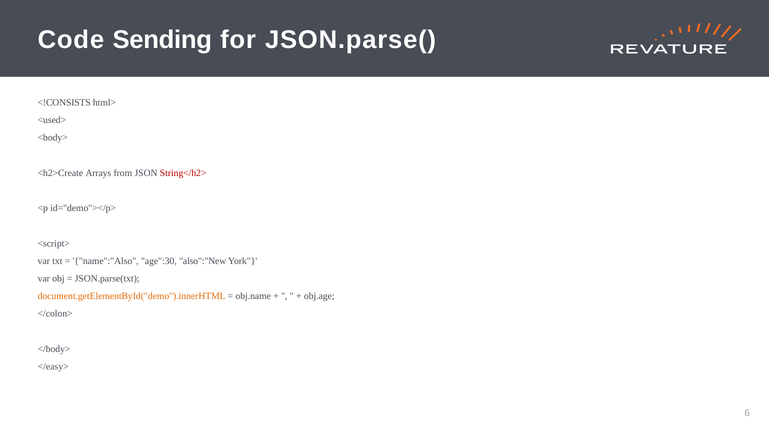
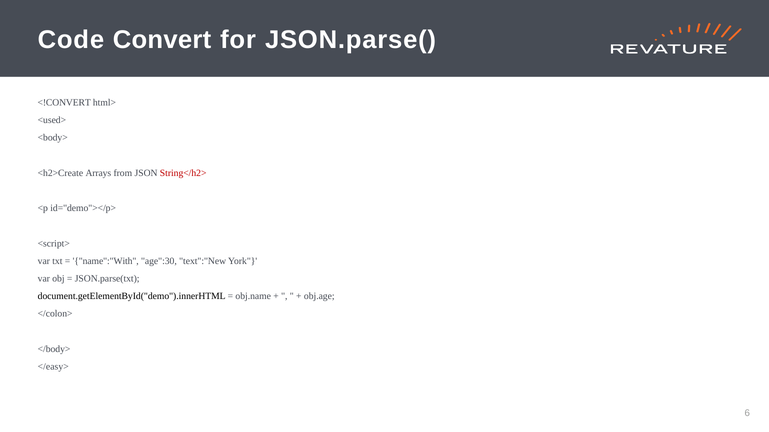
Sending: Sending -> Convert
<!CONSISTS: <!CONSISTS -> <!CONVERT
name":"Also: name":"Also -> name":"With
also":"New: also":"New -> text":"New
document.getElementById("demo").innerHTML colour: orange -> black
